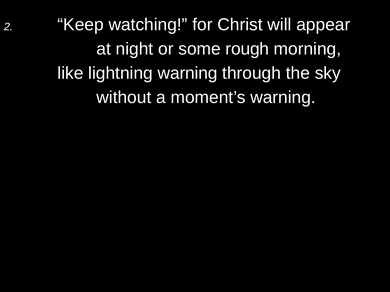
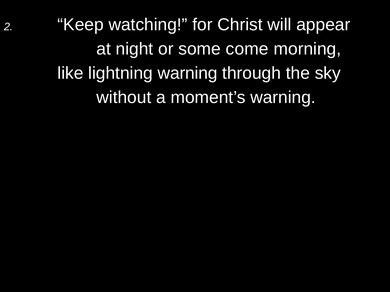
rough: rough -> come
